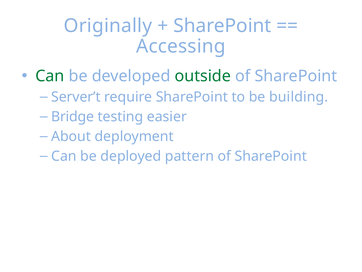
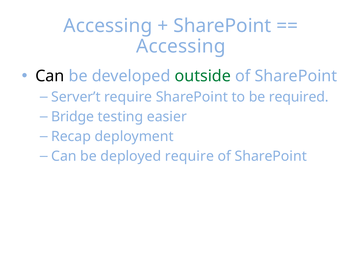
Originally at (108, 26): Originally -> Accessing
Can at (50, 76) colour: green -> black
building: building -> required
About: About -> Recap
deployed pattern: pattern -> require
